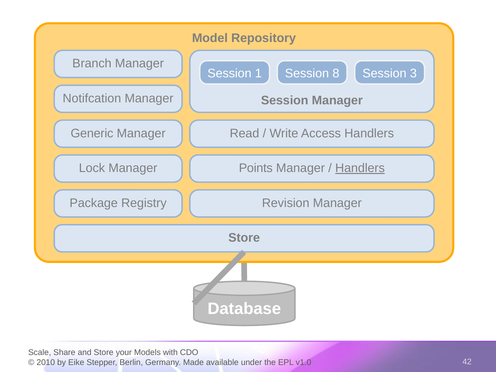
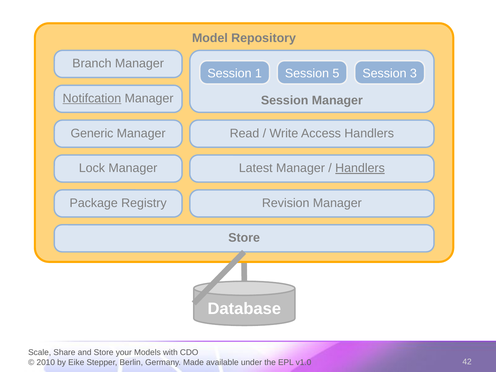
8: 8 -> 5
Notifcation underline: none -> present
Points: Points -> Latest
